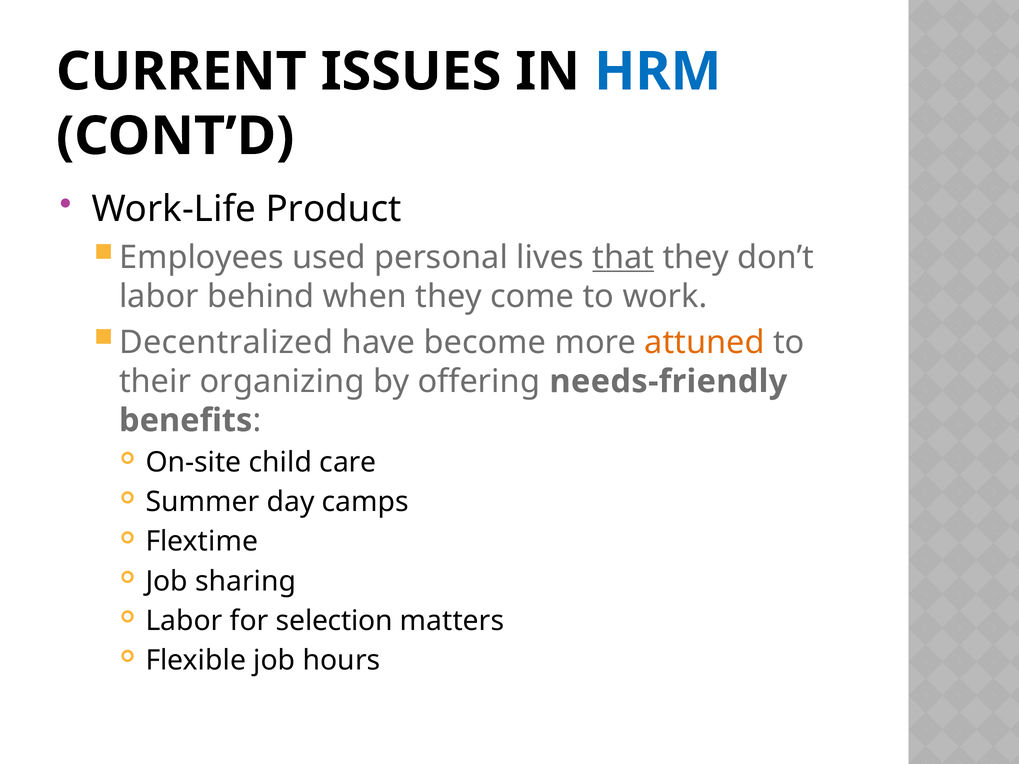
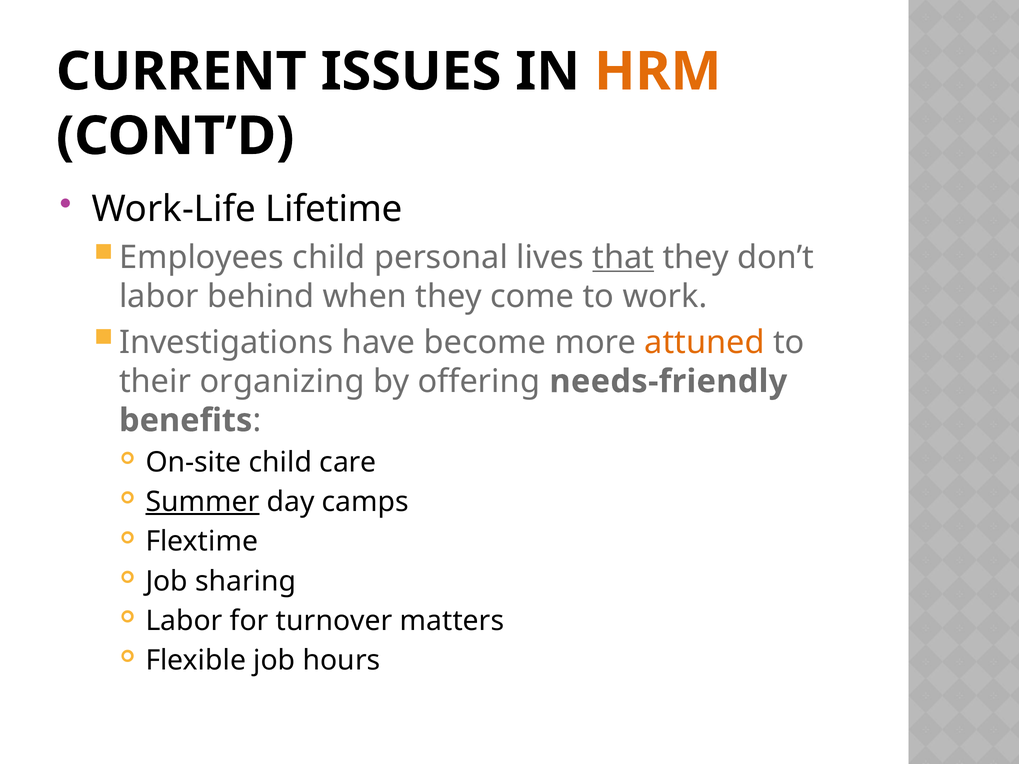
HRM colour: blue -> orange
Product: Product -> Lifetime
Employees used: used -> child
Decentralized: Decentralized -> Investigations
Summer underline: none -> present
selection: selection -> turnover
